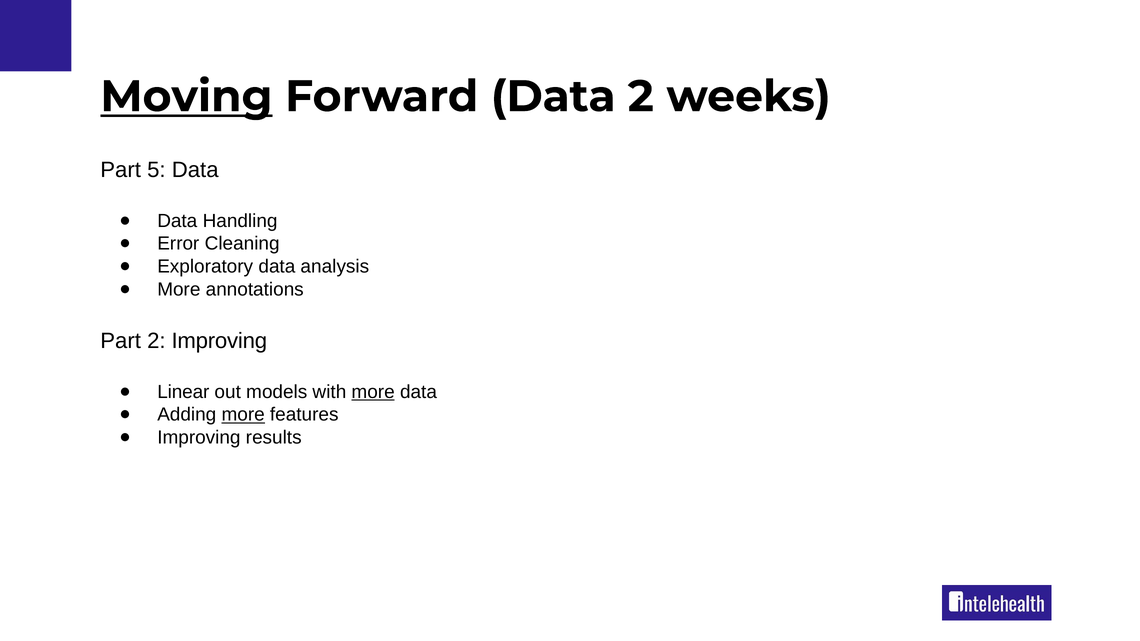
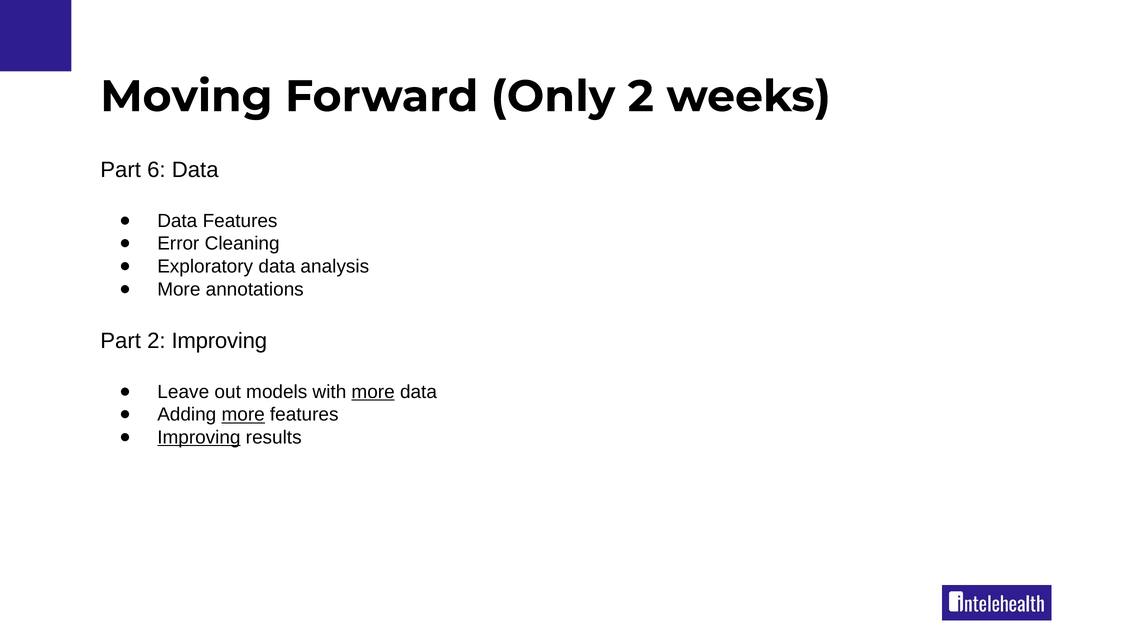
Moving underline: present -> none
Forward Data: Data -> Only
5: 5 -> 6
Data Handling: Handling -> Features
Linear: Linear -> Leave
Improving at (199, 438) underline: none -> present
